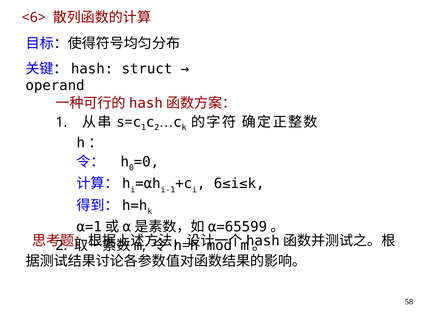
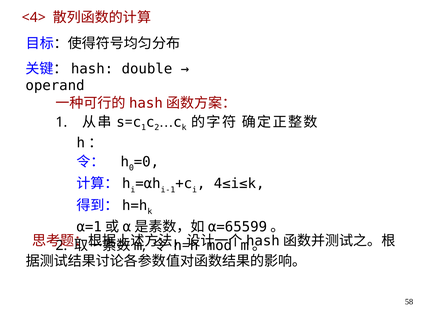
<6>: <6> -> <4>
struct: struct -> double
6≤i≤k: 6≤i≤k -> 4≤i≤k
